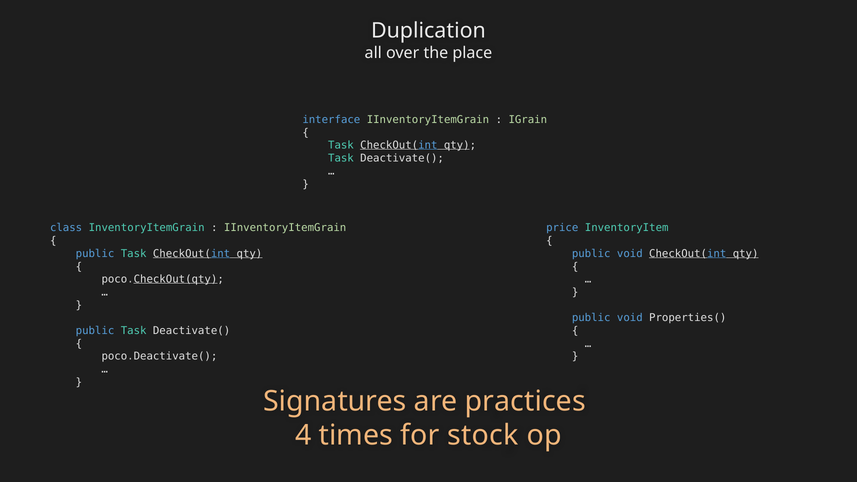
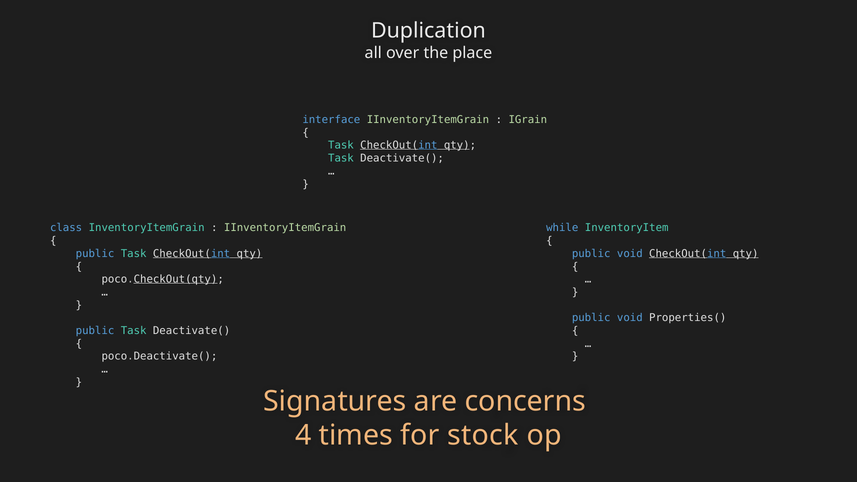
price: price -> while
practices: practices -> concerns
